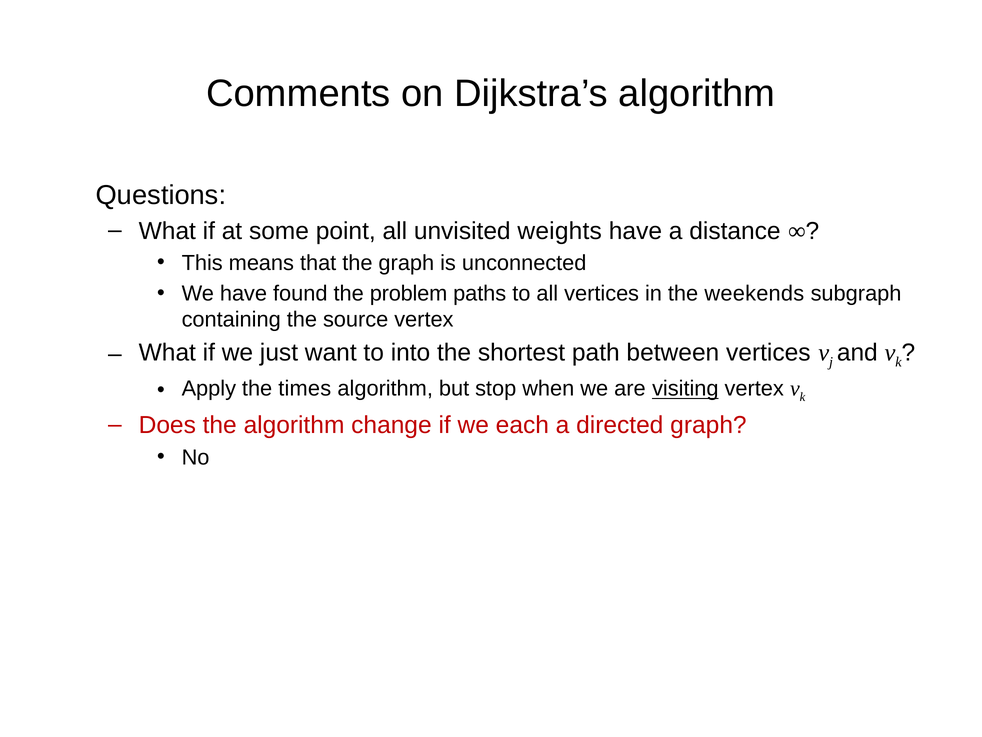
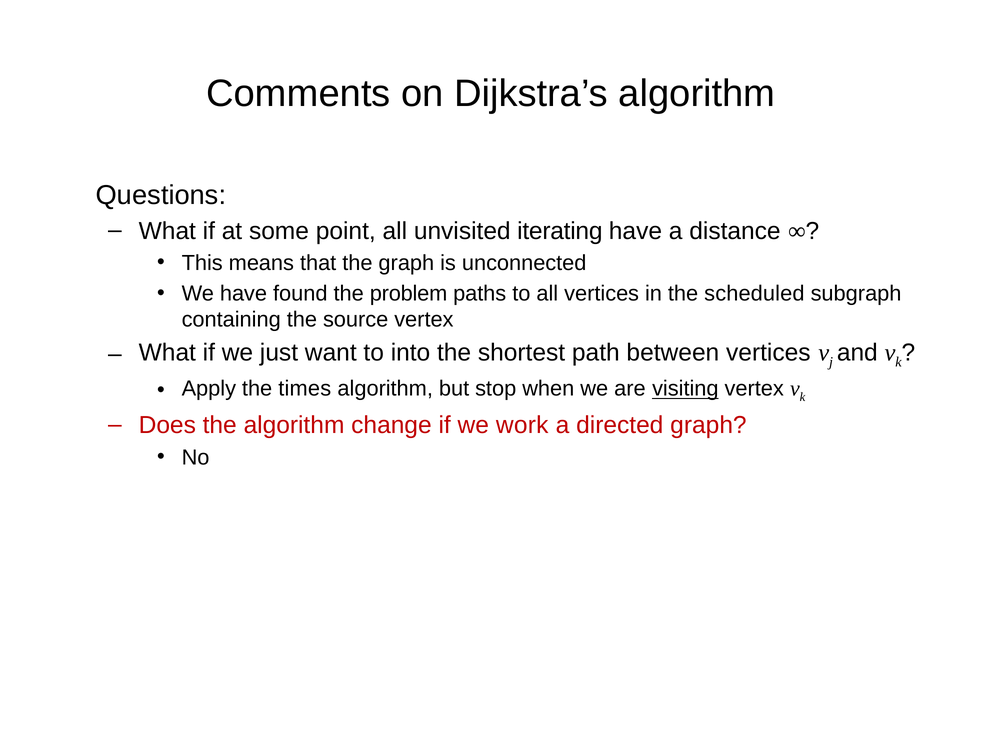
weights: weights -> iterating
weekends: weekends -> scheduled
each: each -> work
